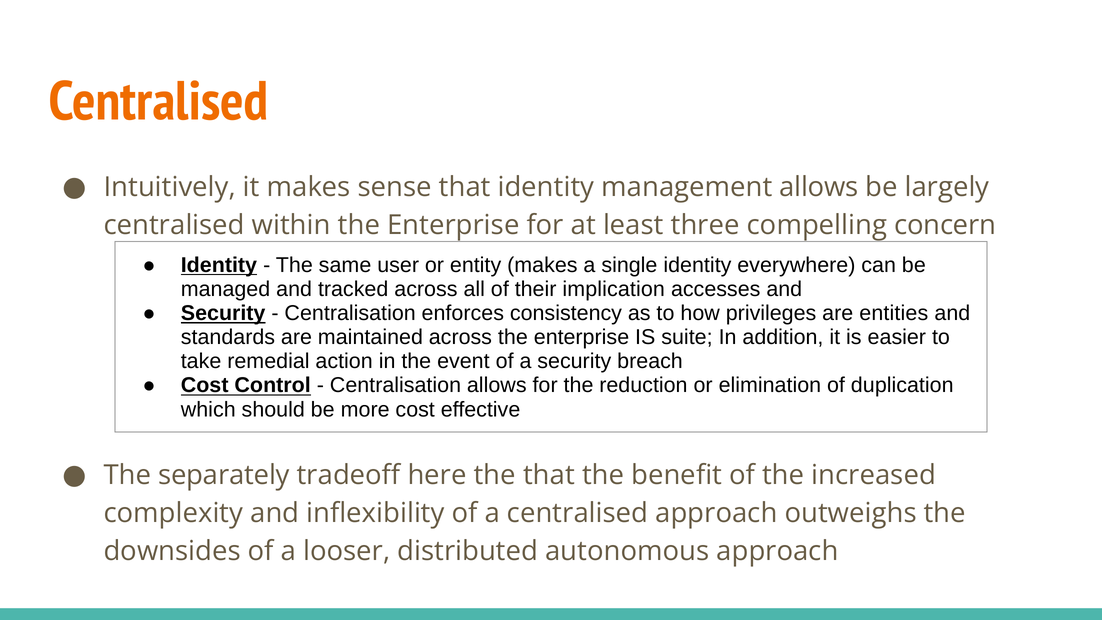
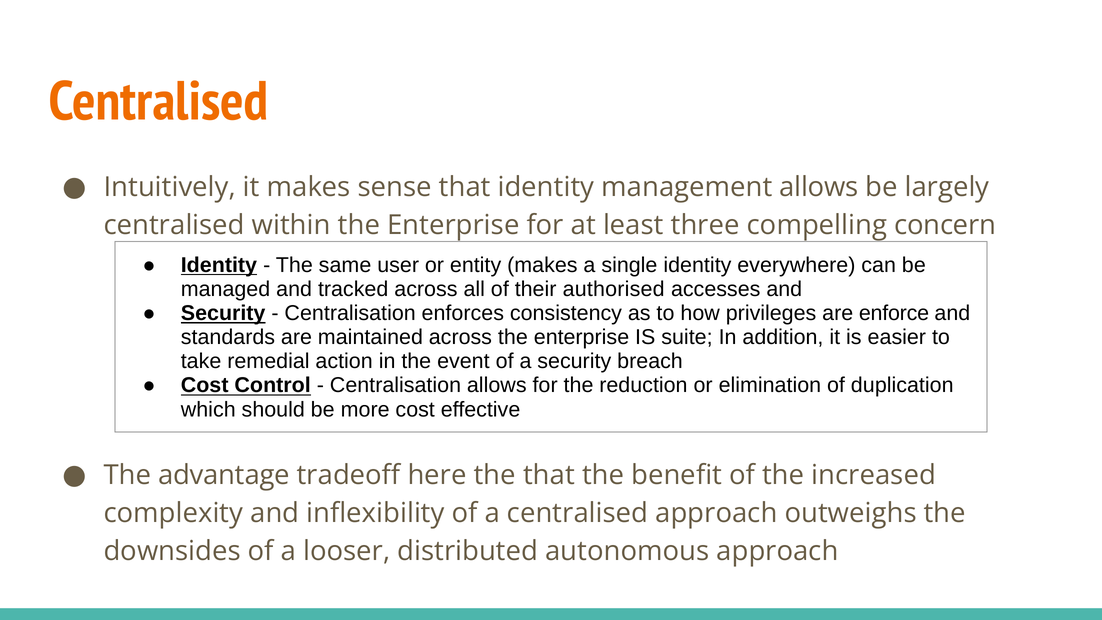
implication: implication -> authorised
entities: entities -> enforce
separately: separately -> advantage
